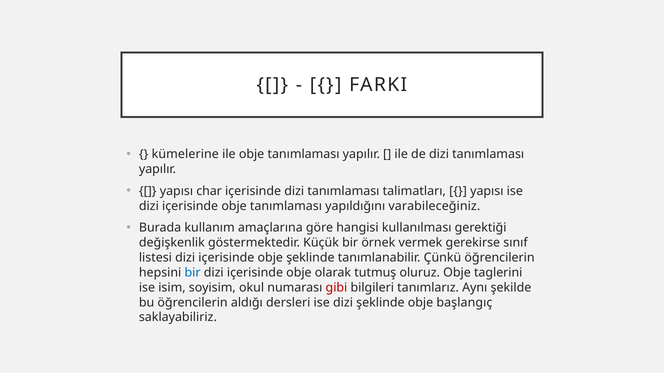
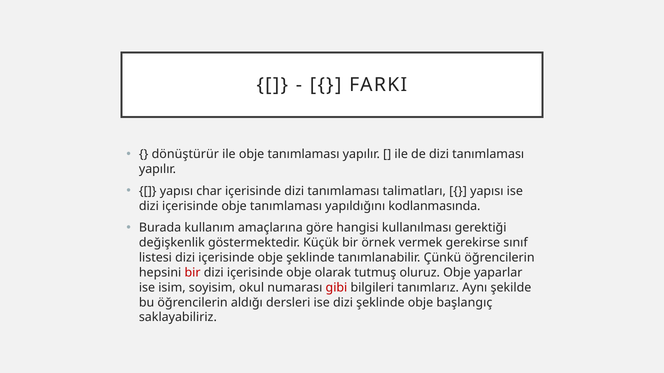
kümelerine: kümelerine -> dönüştürür
varabileceğiniz: varabileceğiniz -> kodlanmasında
bir at (193, 273) colour: blue -> red
taglerini: taglerini -> yaparlar
